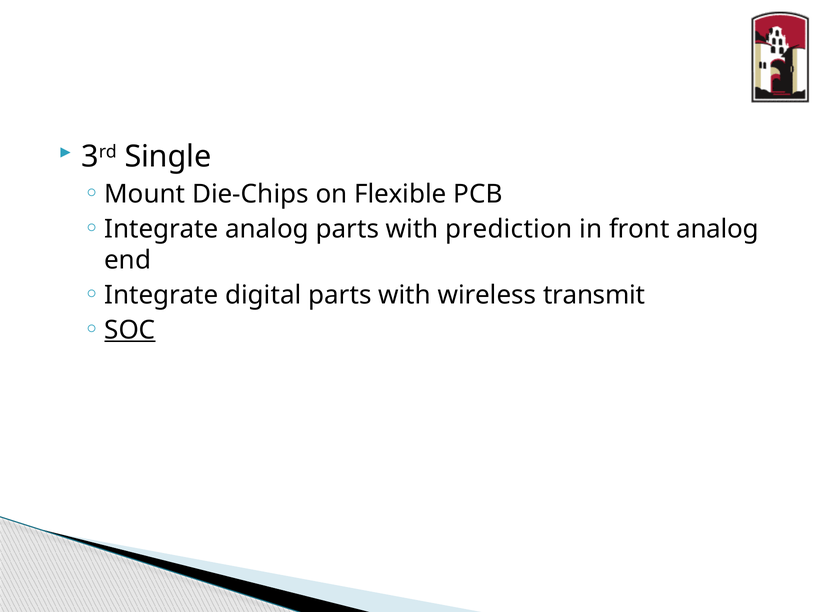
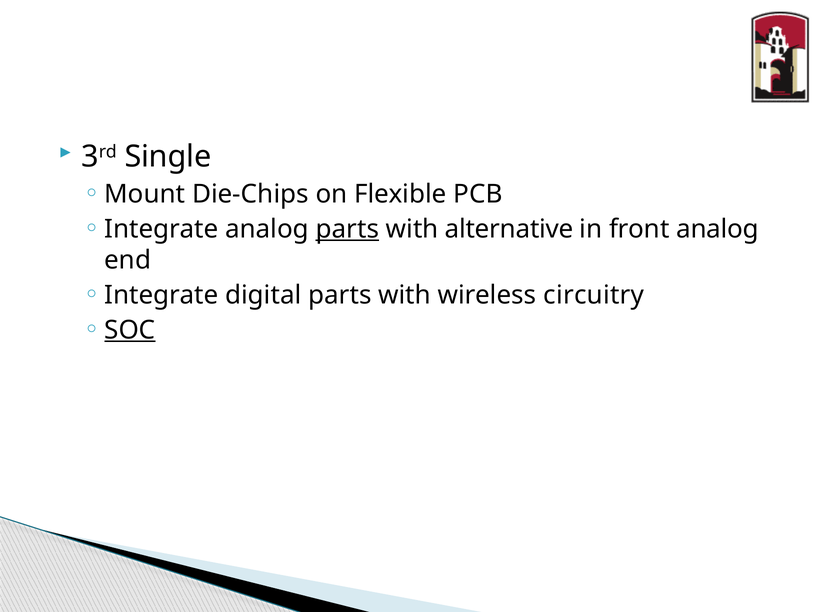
parts at (347, 229) underline: none -> present
prediction: prediction -> alternative
transmit: transmit -> circuitry
